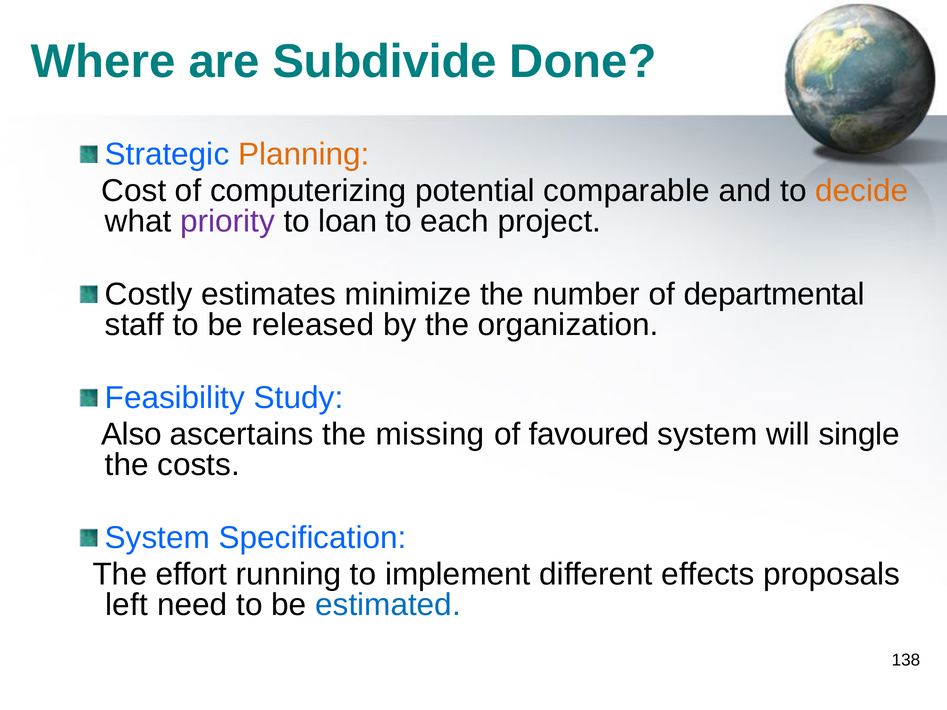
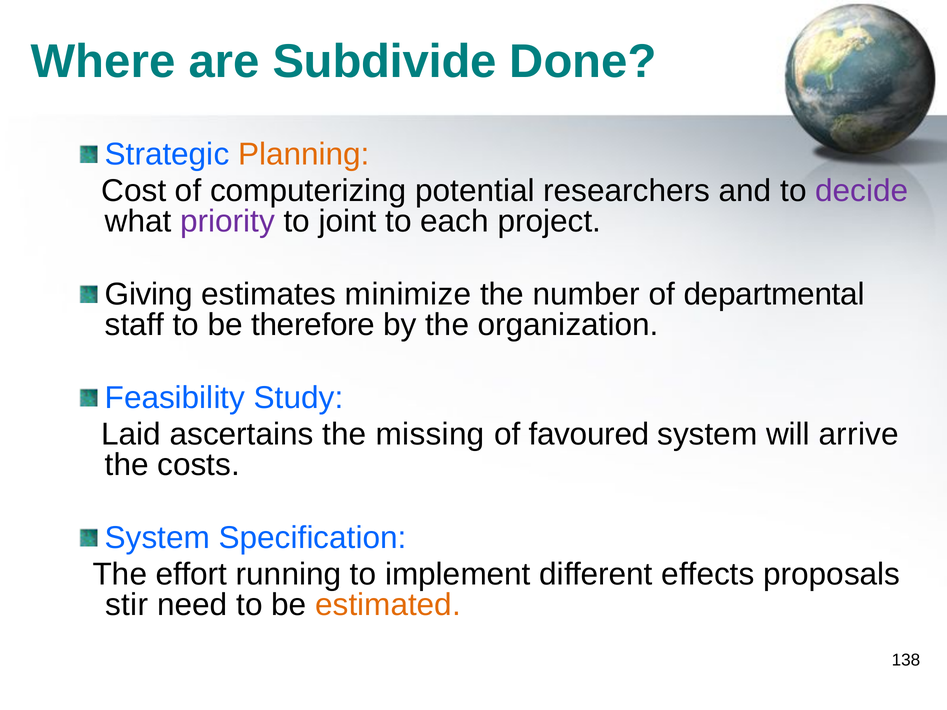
comparable: comparable -> researchers
decide colour: orange -> purple
loan: loan -> joint
Costly: Costly -> Giving
released: released -> therefore
Also: Also -> Laid
single: single -> arrive
left: left -> stir
estimated colour: blue -> orange
